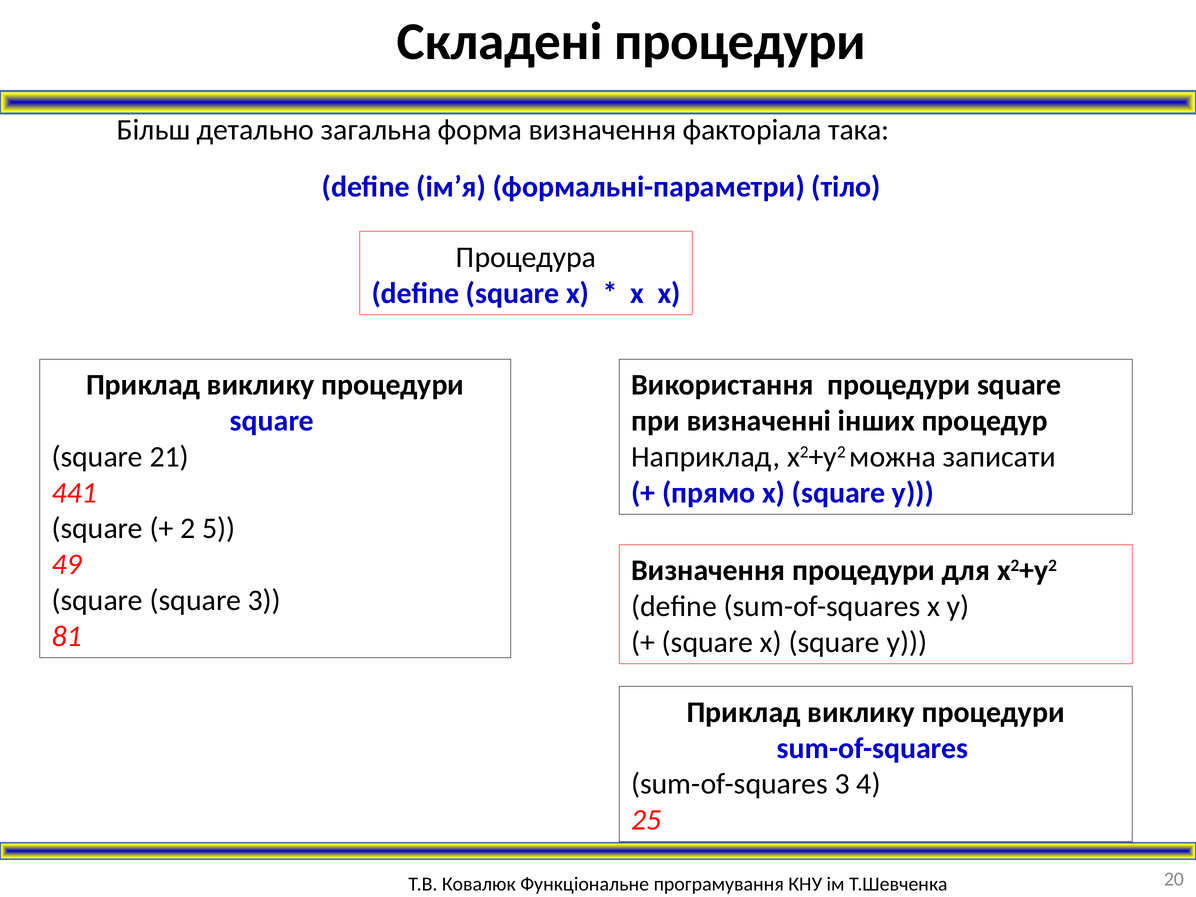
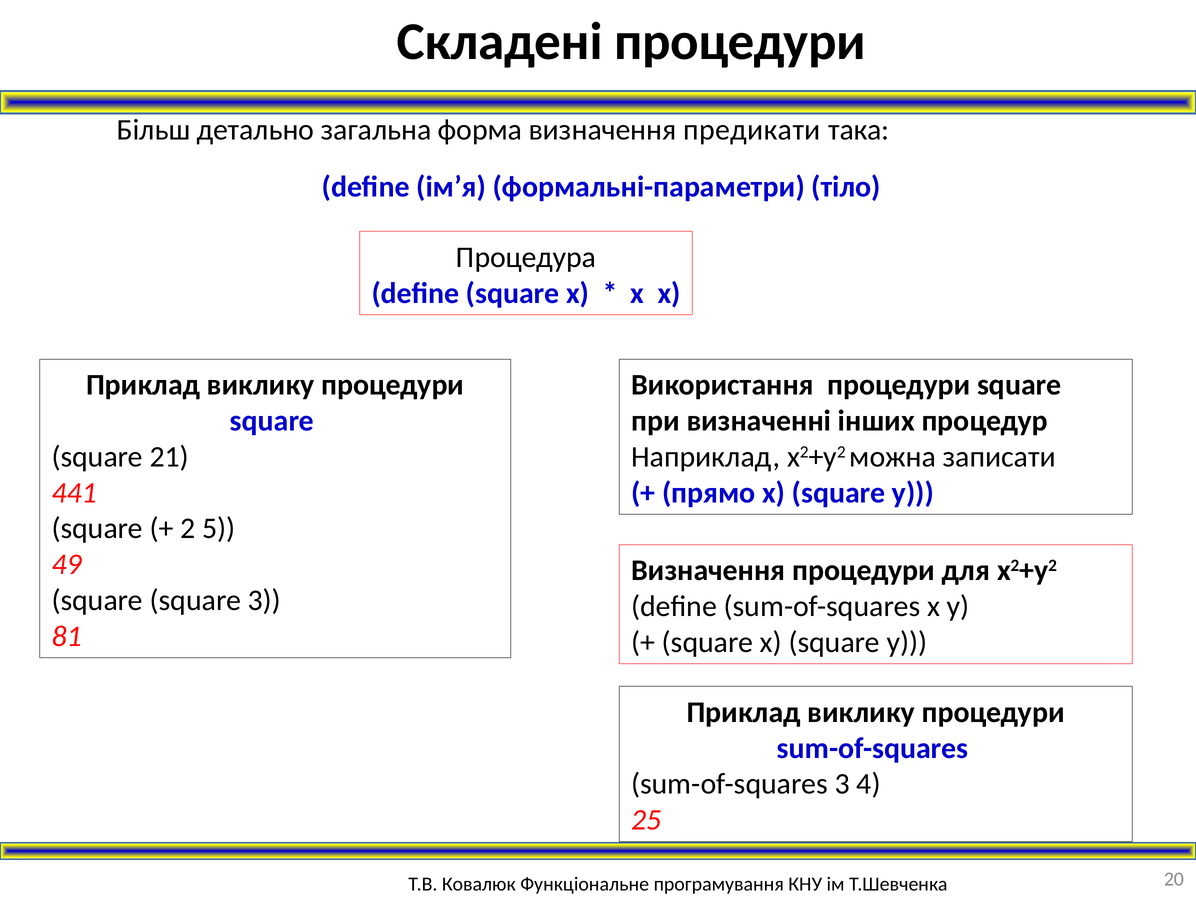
факторіала: факторіала -> предикати
